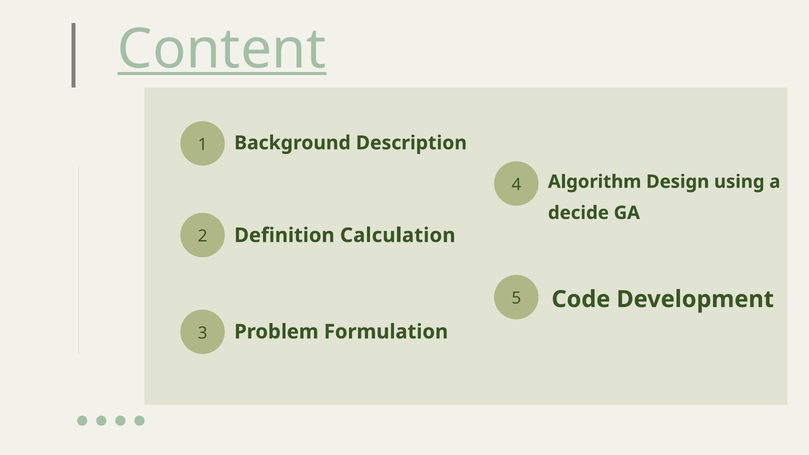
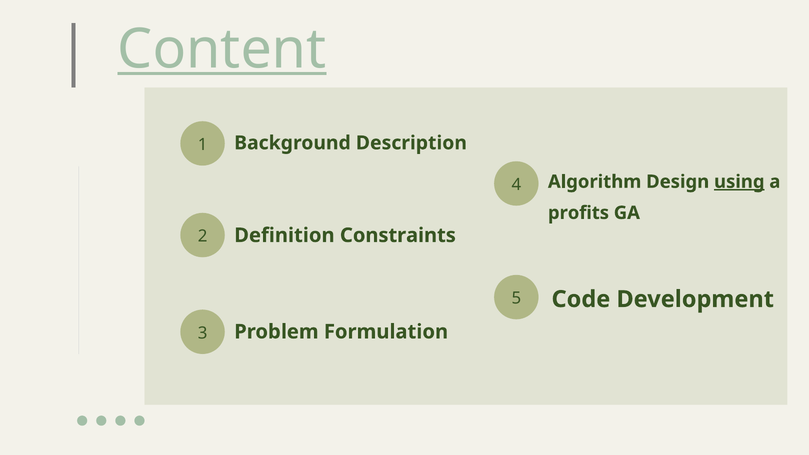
using underline: none -> present
decide: decide -> profits
Calculation: Calculation -> Constraints
